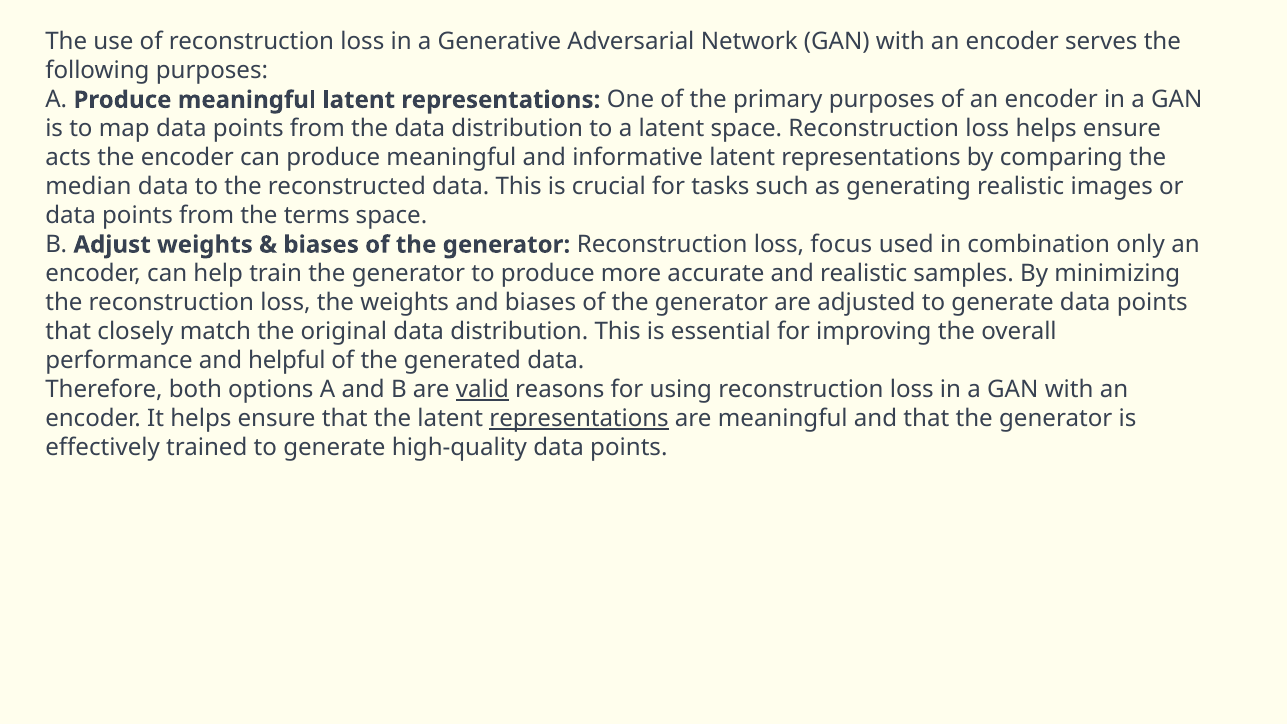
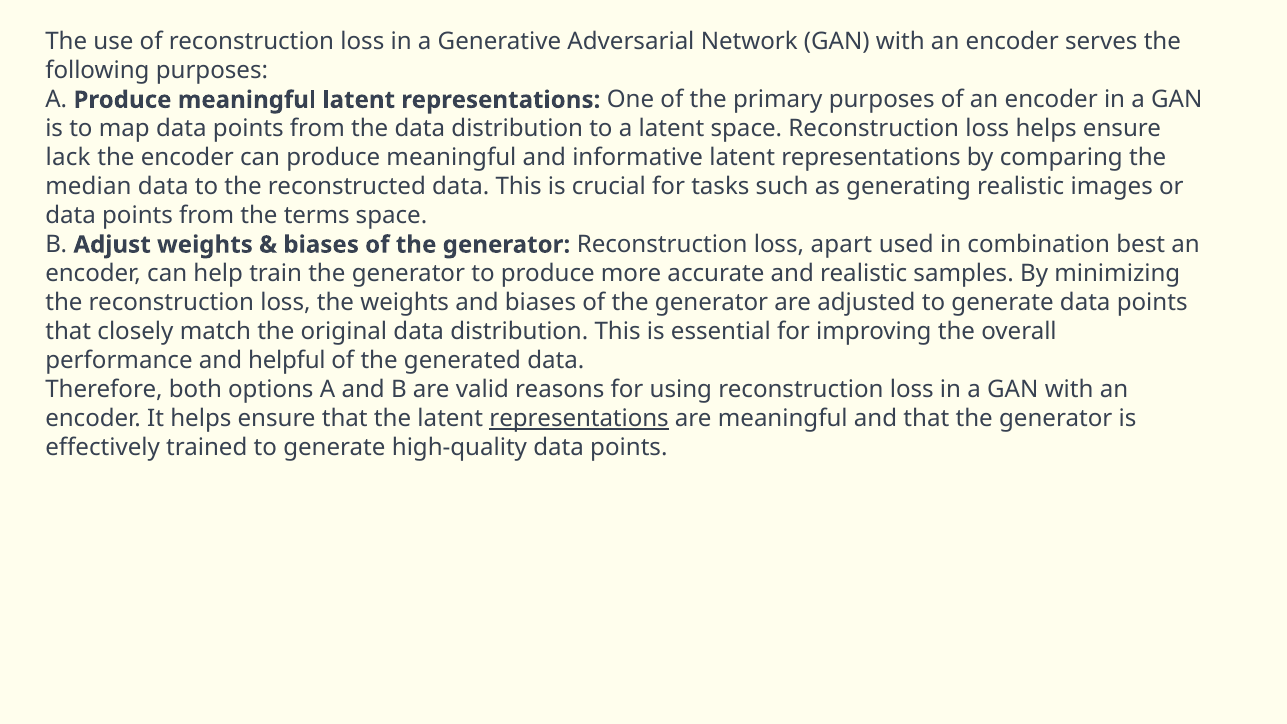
acts: acts -> lack
focus: focus -> apart
only: only -> best
valid underline: present -> none
